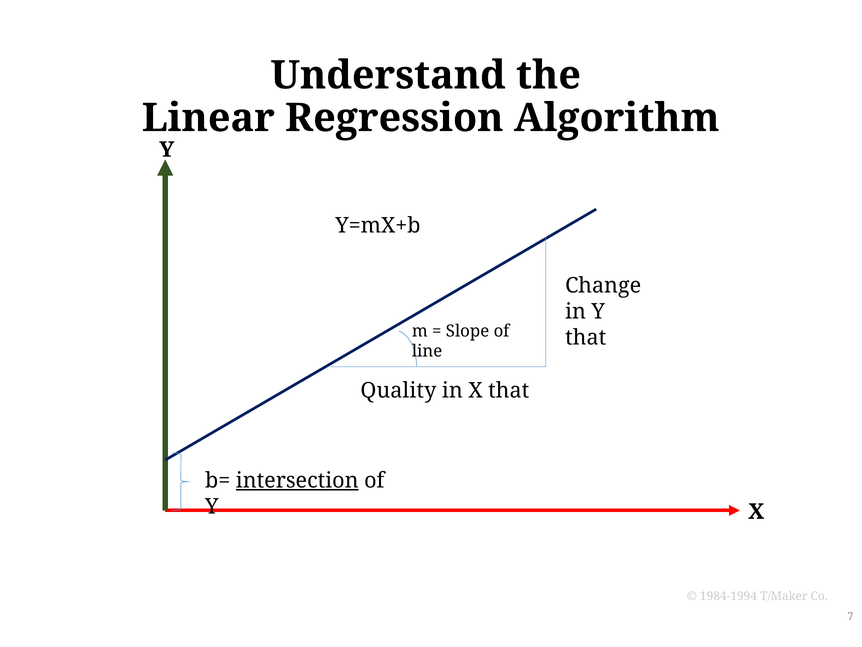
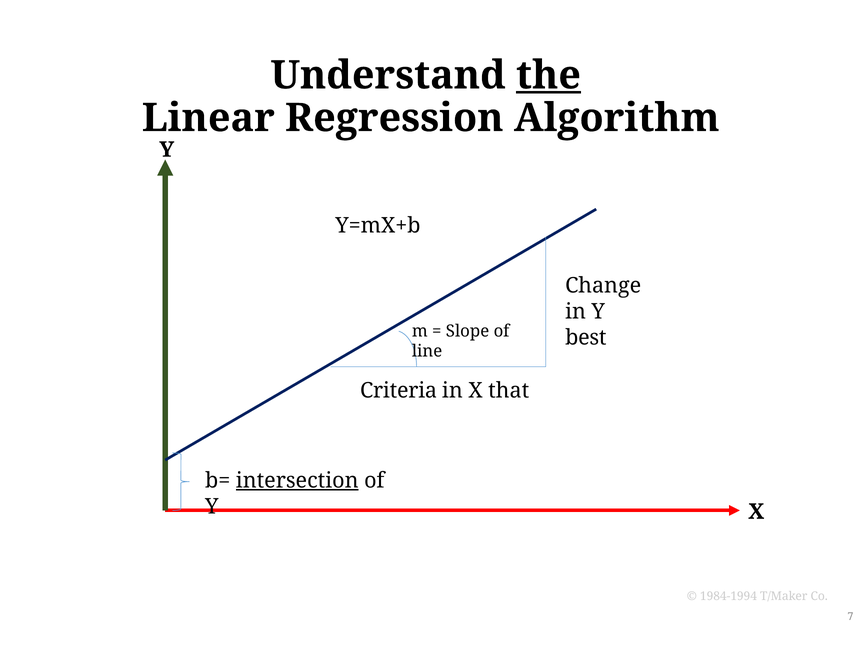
the underline: none -> present
that at (586, 337): that -> best
Quality: Quality -> Criteria
